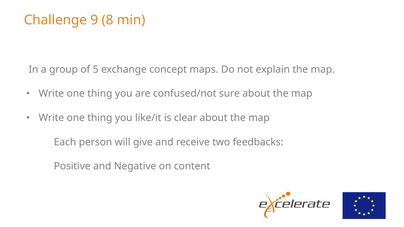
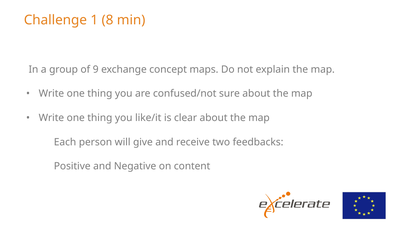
9: 9 -> 1
5: 5 -> 9
